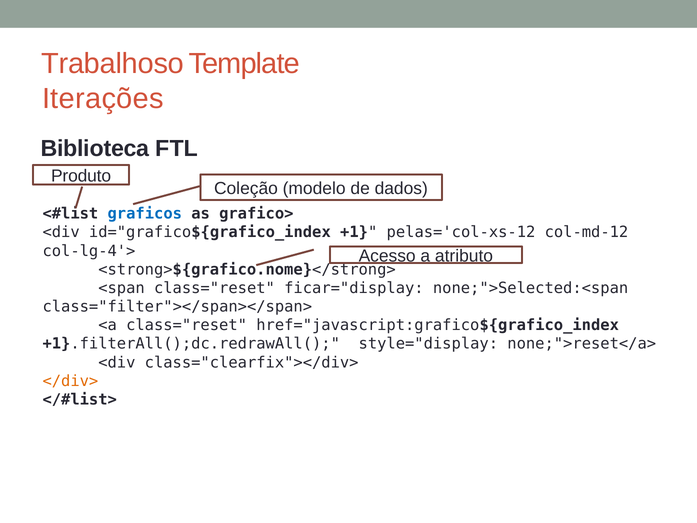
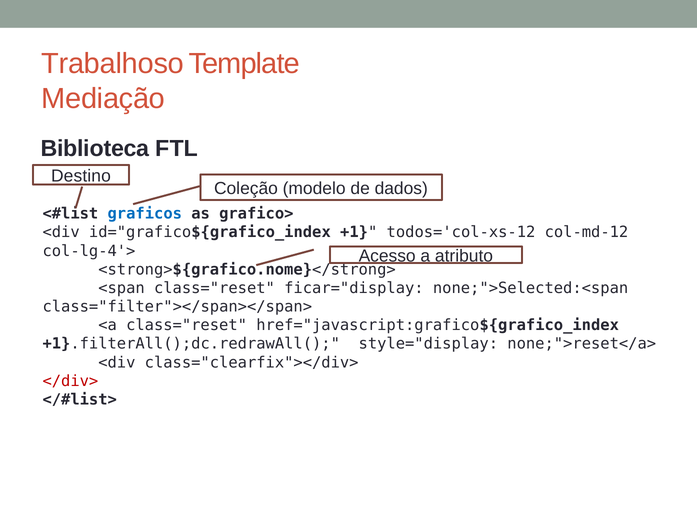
Iterações: Iterações -> Mediação
Produto: Produto -> Destino
pelas='col-xs-12: pelas='col-xs-12 -> todos='col-xs-12
</div> colour: orange -> red
